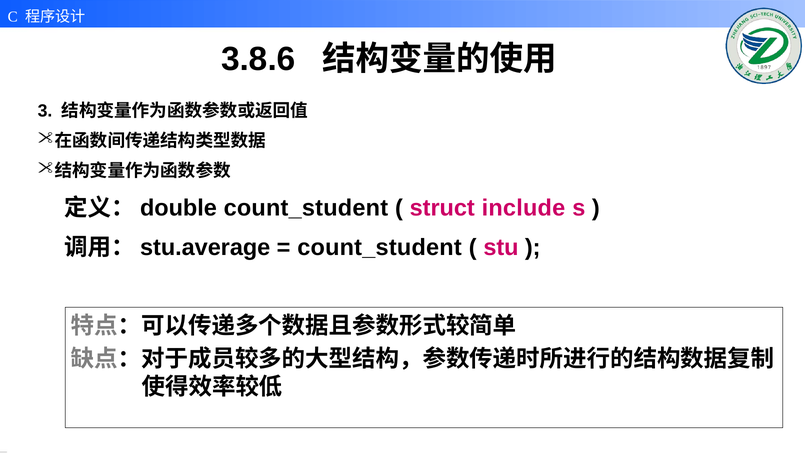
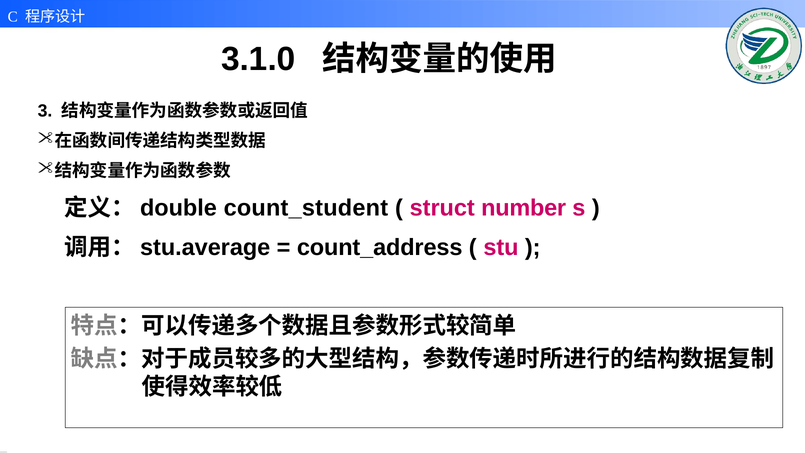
3.8.6: 3.8.6 -> 3.1.0
include: include -> number
count_student at (380, 248): count_student -> count_address
